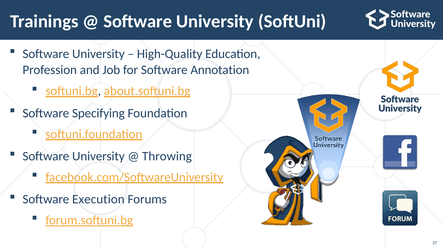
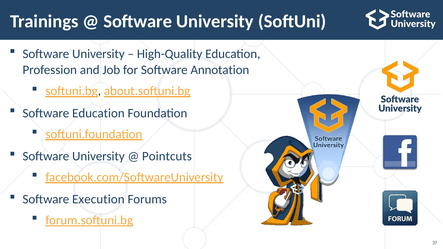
Software Specifying: Specifying -> Education
Throwing: Throwing -> Pointcuts
